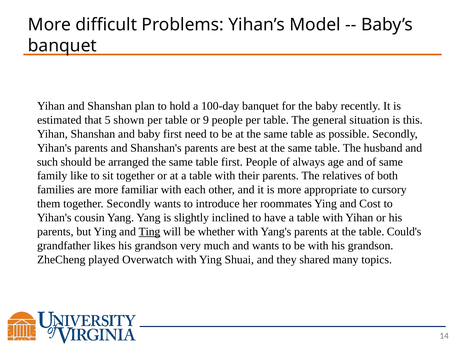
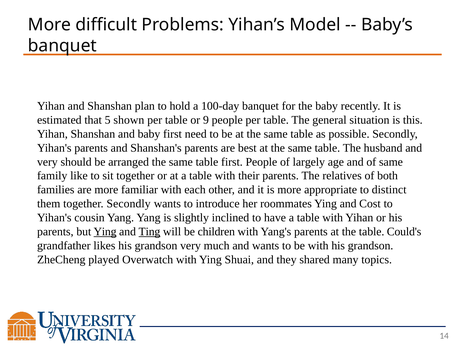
such at (47, 162): such -> very
always: always -> largely
cursory: cursory -> distinct
Ying at (105, 231) underline: none -> present
whether: whether -> children
